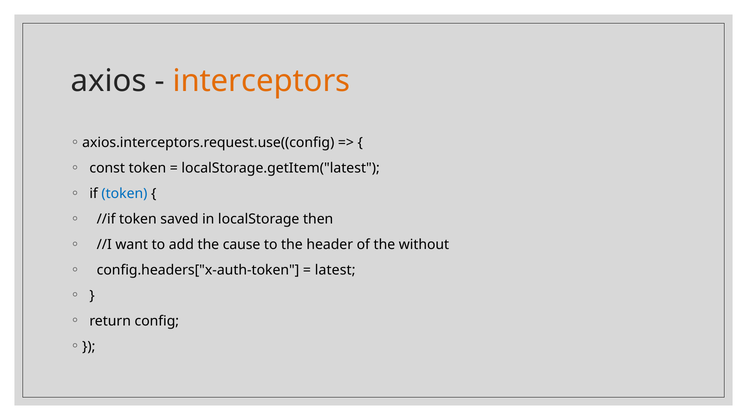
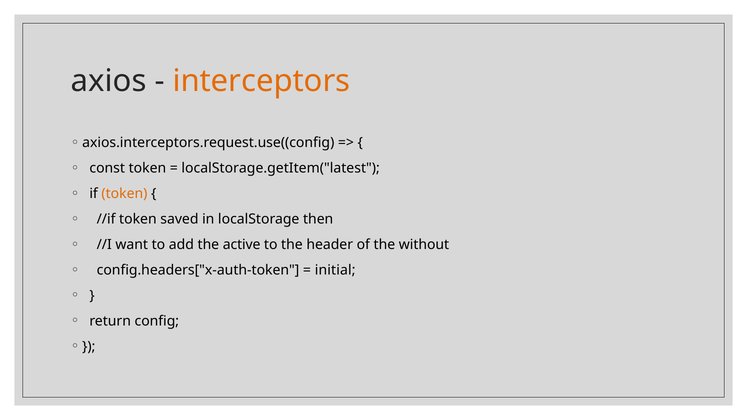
token at (124, 194) colour: blue -> orange
cause: cause -> active
latest: latest -> initial
